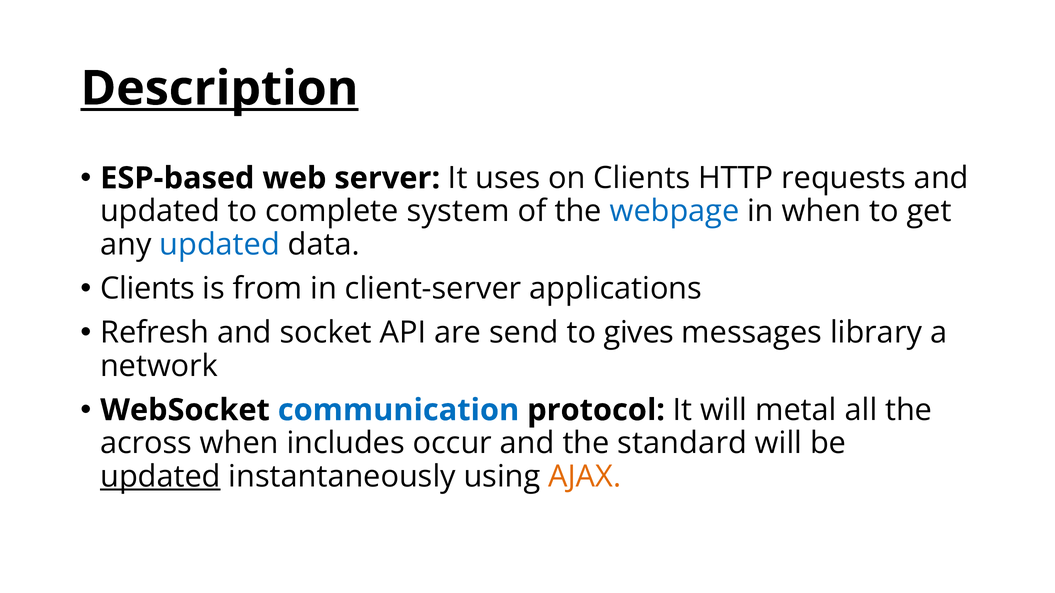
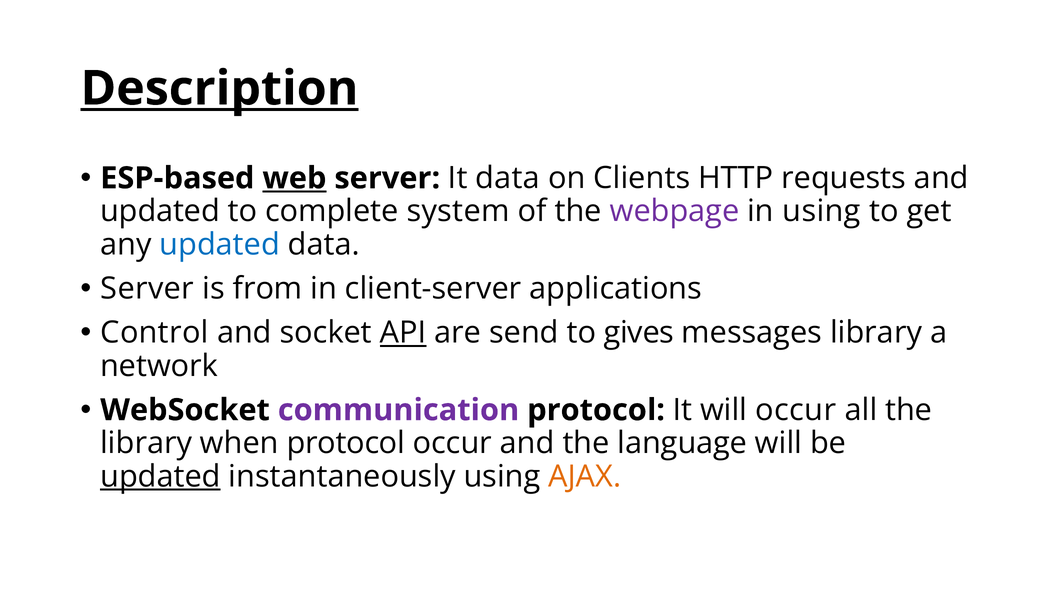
web underline: none -> present
It uses: uses -> data
webpage colour: blue -> purple
in when: when -> using
Clients at (148, 289): Clients -> Server
Refresh: Refresh -> Control
API underline: none -> present
communication colour: blue -> purple
will metal: metal -> occur
across at (146, 444): across -> library
when includes: includes -> protocol
standard: standard -> language
